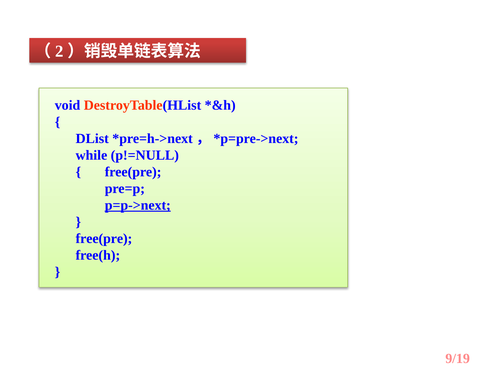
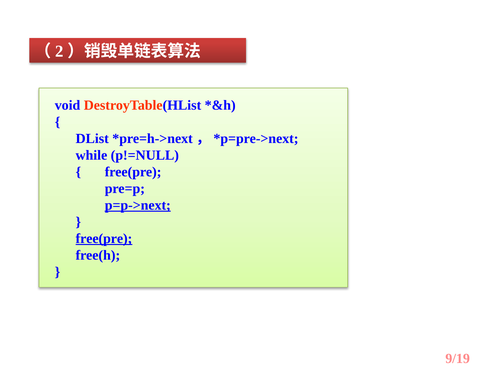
free(pre at (104, 239) underline: none -> present
